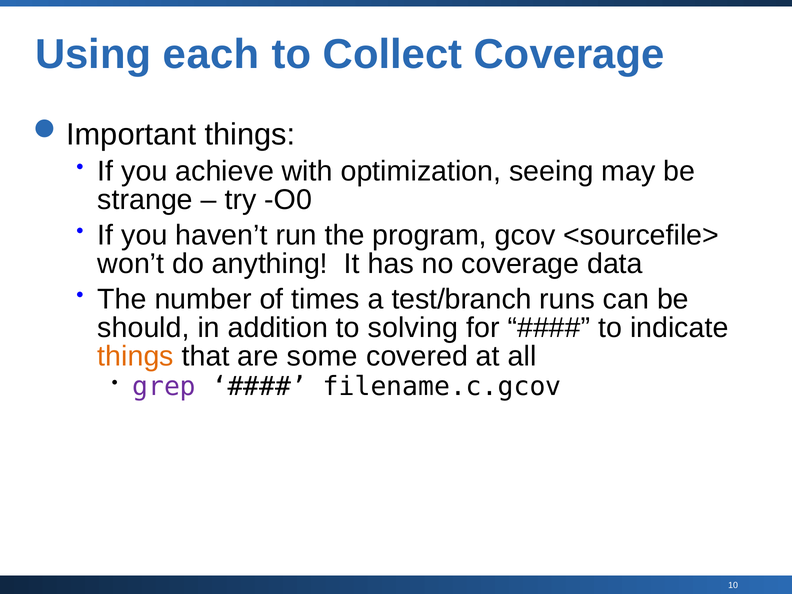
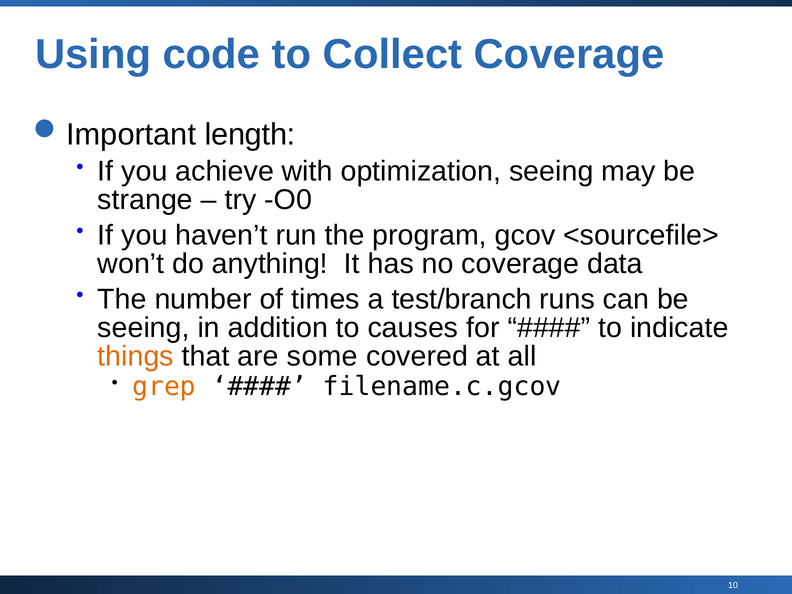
each: each -> code
things at (250, 134): things -> length
should at (144, 328): should -> seeing
solving: solving -> causes
grep colour: purple -> orange
